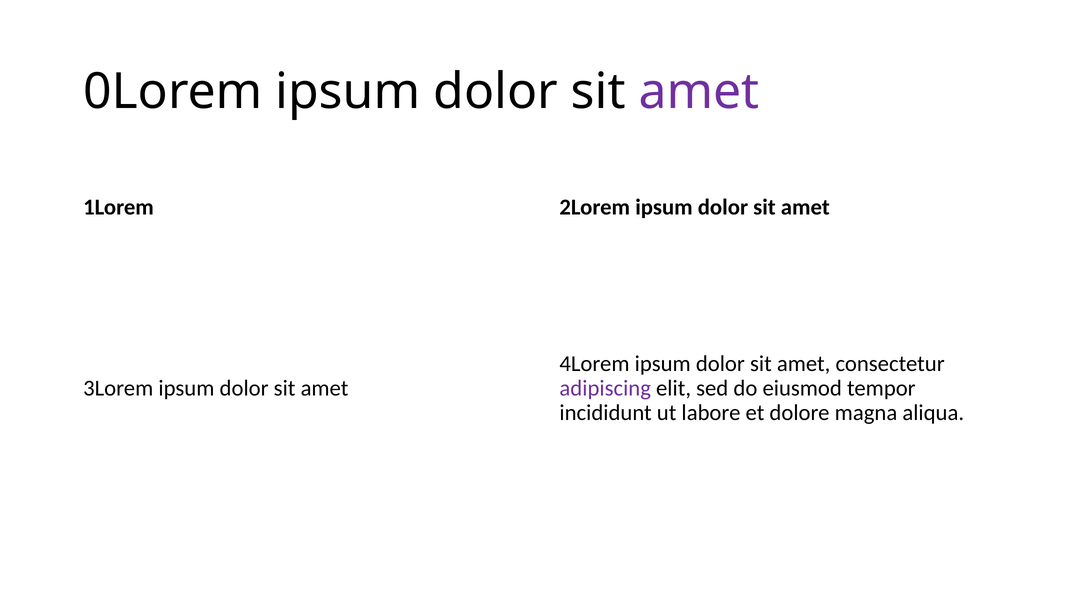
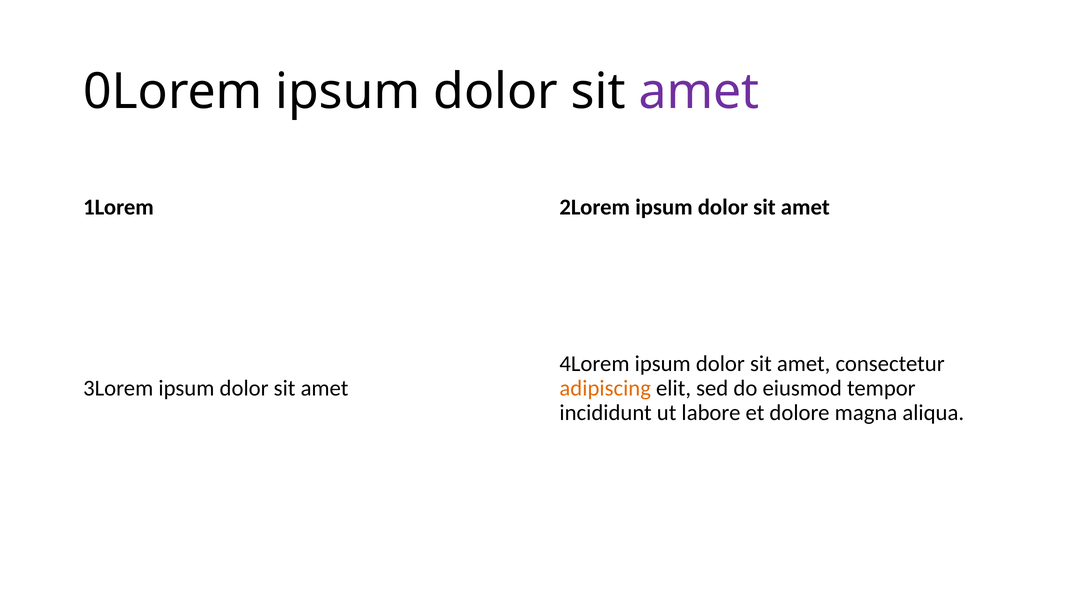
adipiscing colour: purple -> orange
